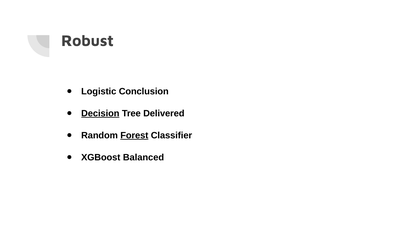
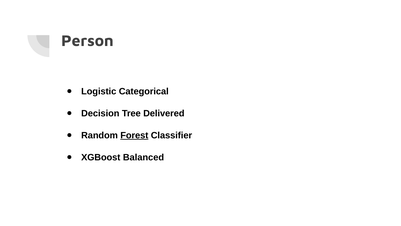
Robust: Robust -> Person
Conclusion: Conclusion -> Categorical
Decision underline: present -> none
